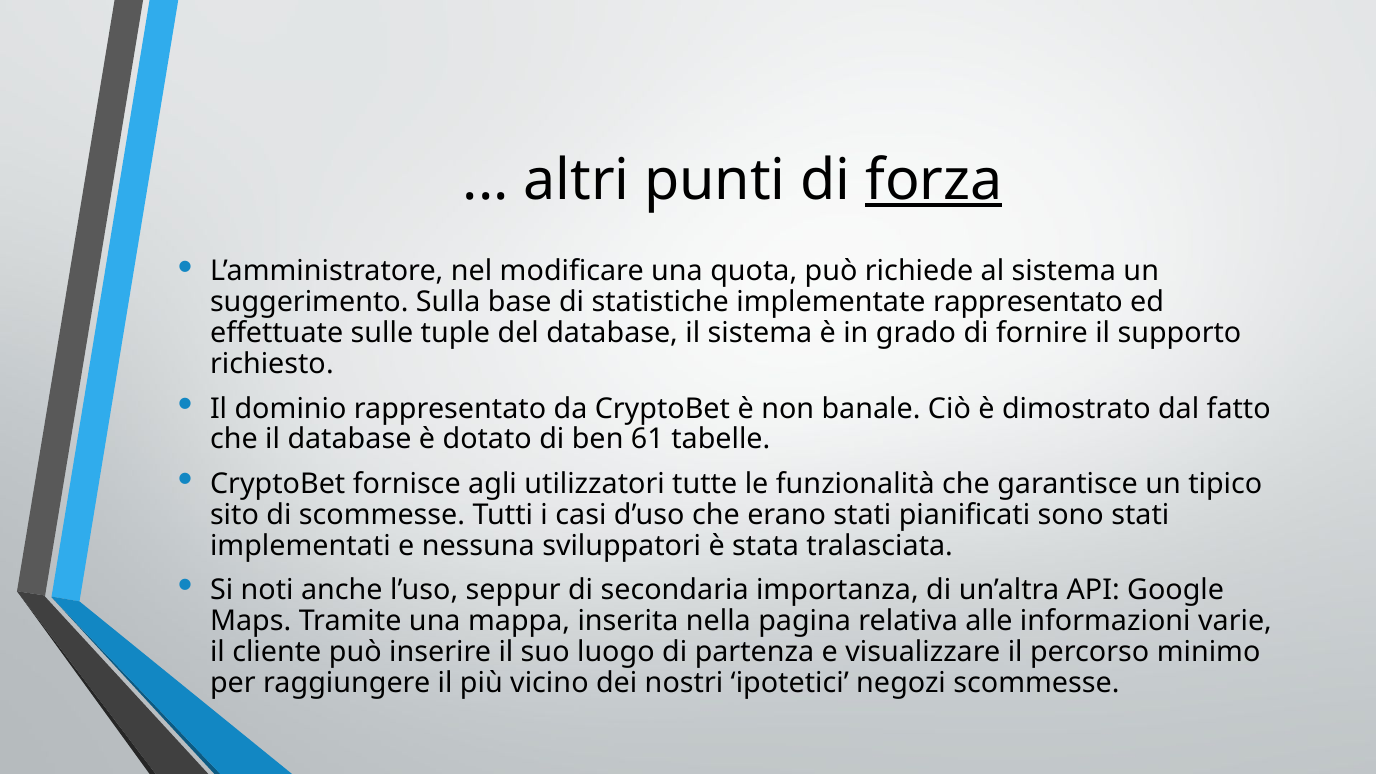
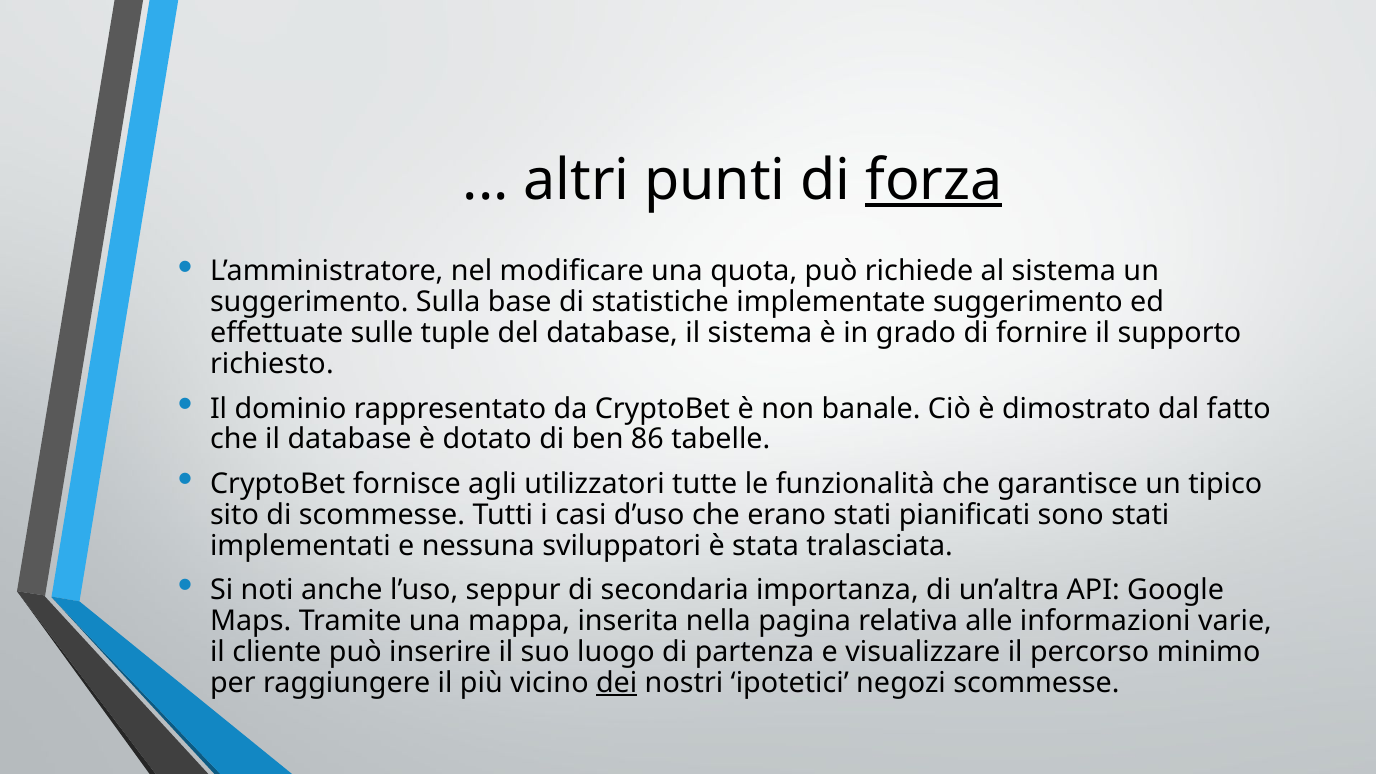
implementate rappresentato: rappresentato -> suggerimento
61: 61 -> 86
dei underline: none -> present
